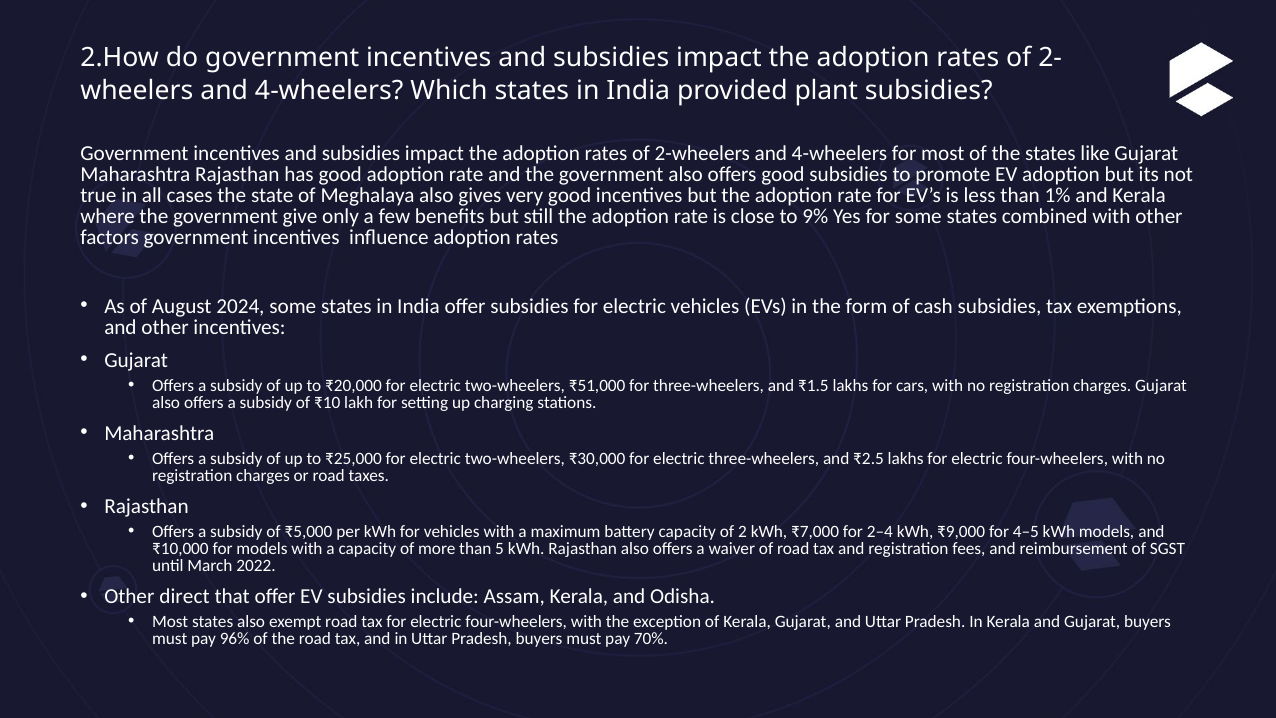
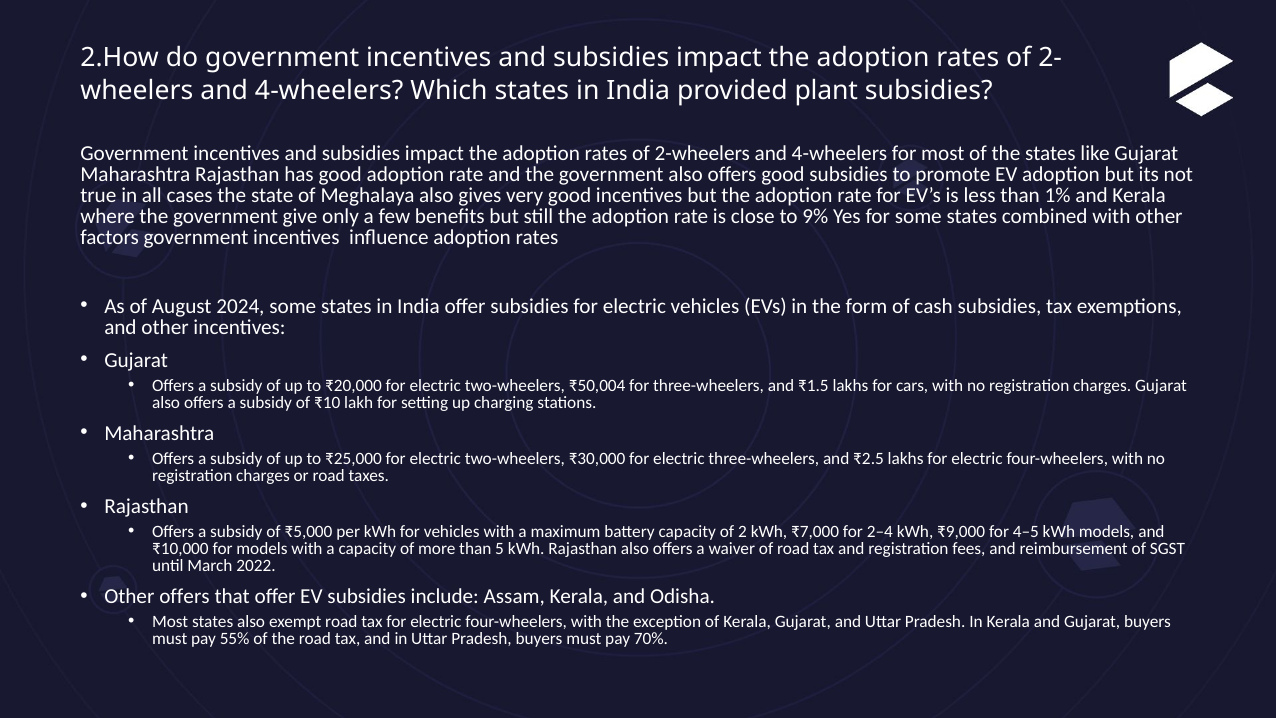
₹51,000: ₹51,000 -> ₹50,004
Other direct: direct -> offers
96%: 96% -> 55%
